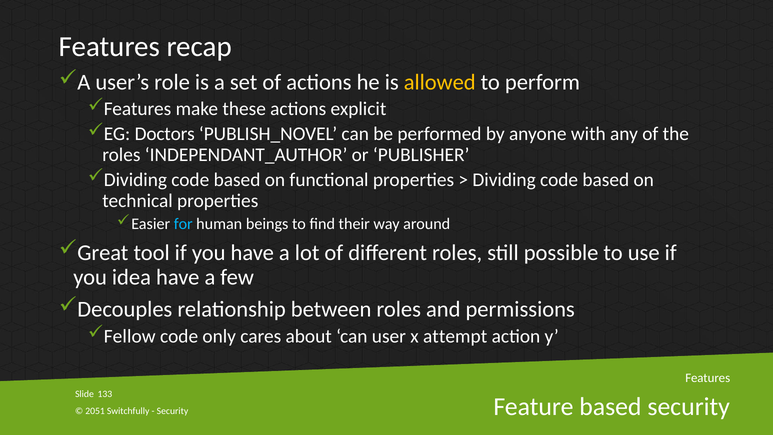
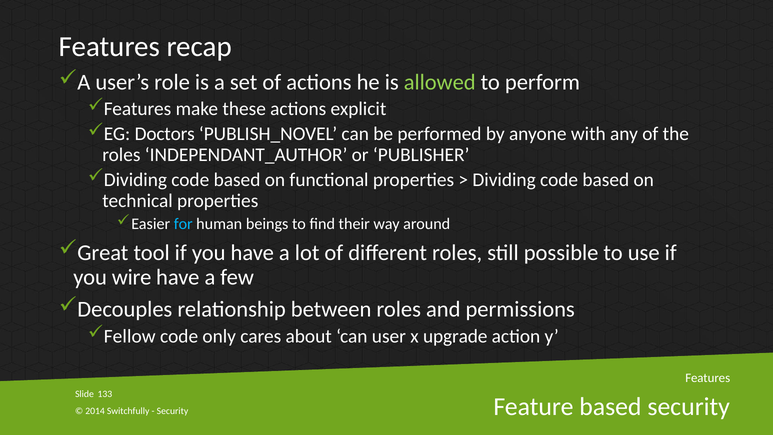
allowed colour: yellow -> light green
idea: idea -> wire
attempt: attempt -> upgrade
2051: 2051 -> 2014
